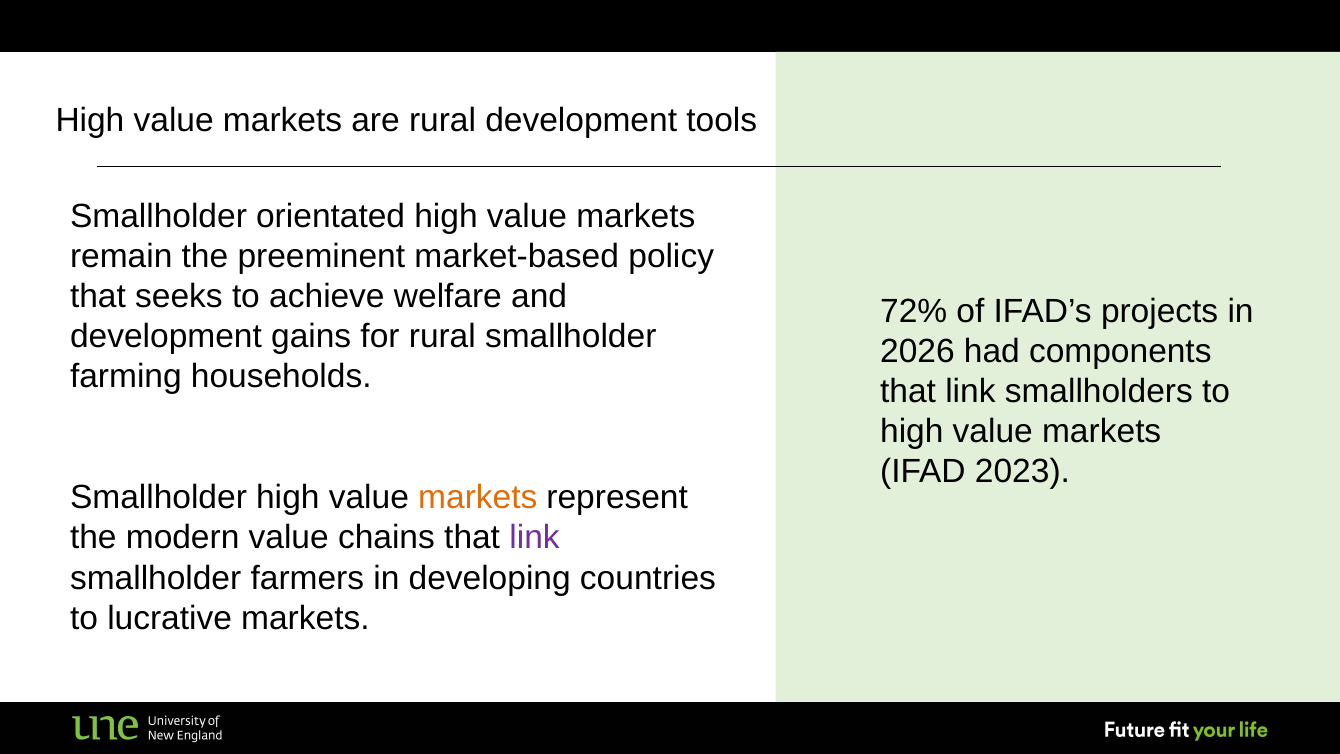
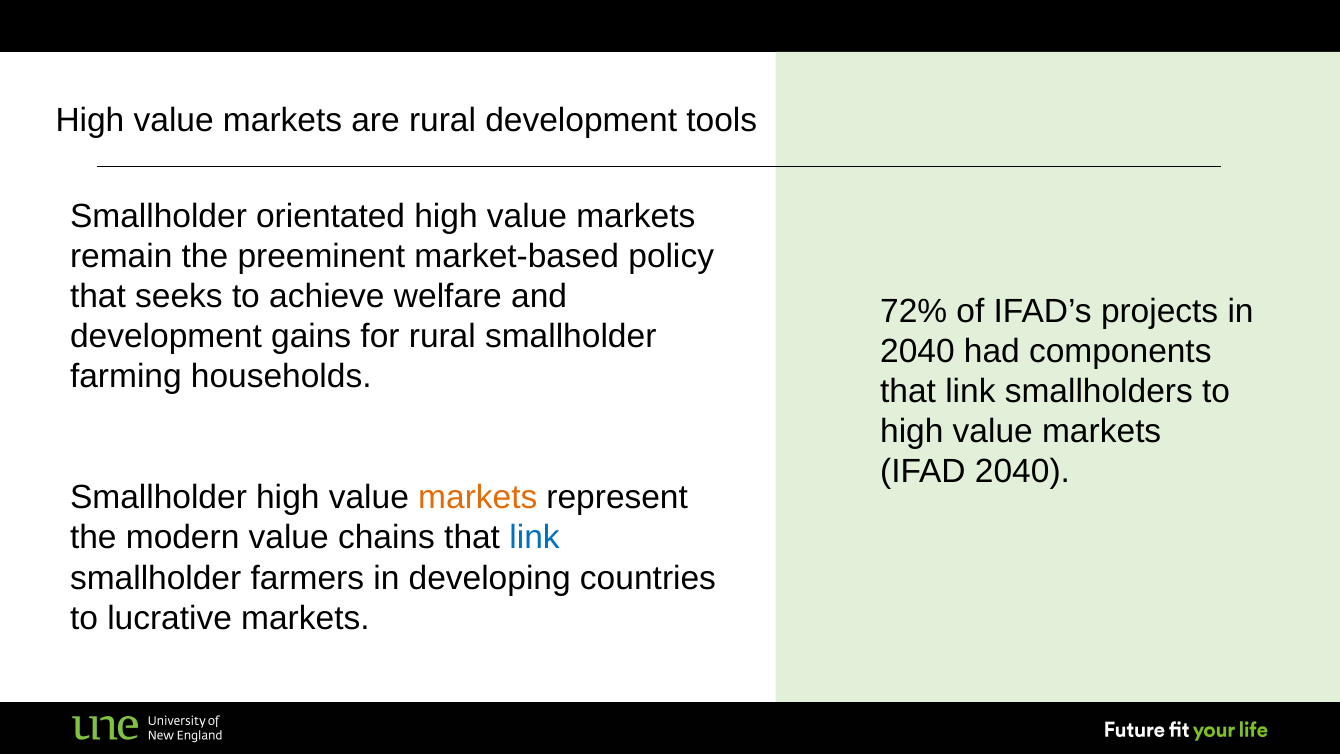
2026 at (917, 351): 2026 -> 2040
IFAD 2023: 2023 -> 2040
link at (535, 538) colour: purple -> blue
